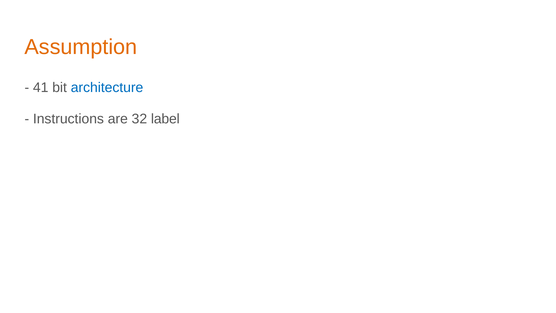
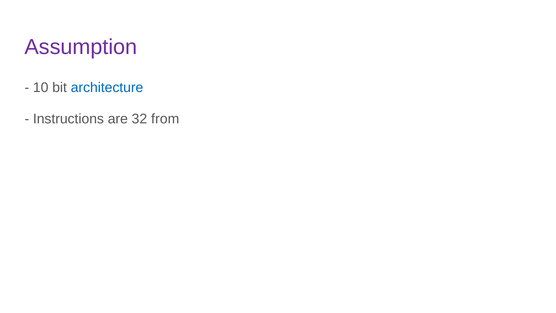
Assumption colour: orange -> purple
41: 41 -> 10
label: label -> from
